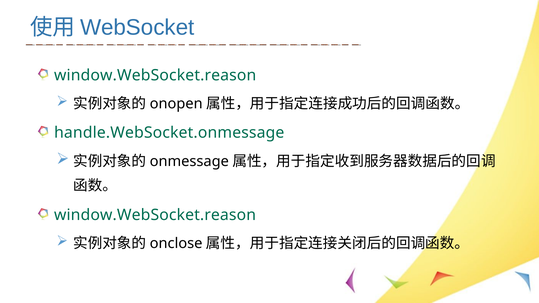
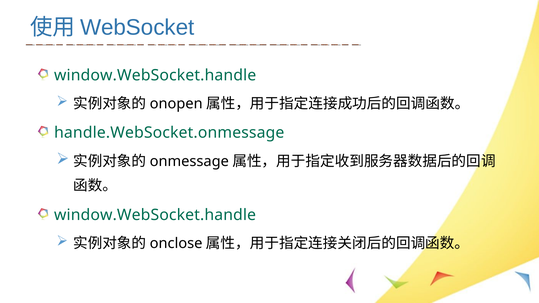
window.WebSocket.reason at (155, 75): window.WebSocket.reason -> window.WebSocket.handle
window.WebSocket.reason at (155, 215): window.WebSocket.reason -> window.WebSocket.handle
